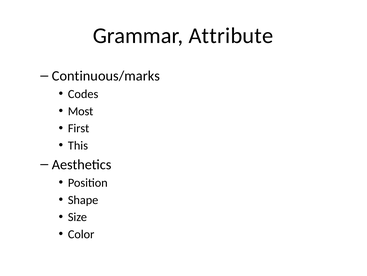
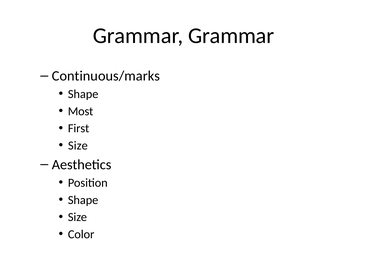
Grammar Attribute: Attribute -> Grammar
Codes at (83, 94): Codes -> Shape
This at (78, 145): This -> Size
